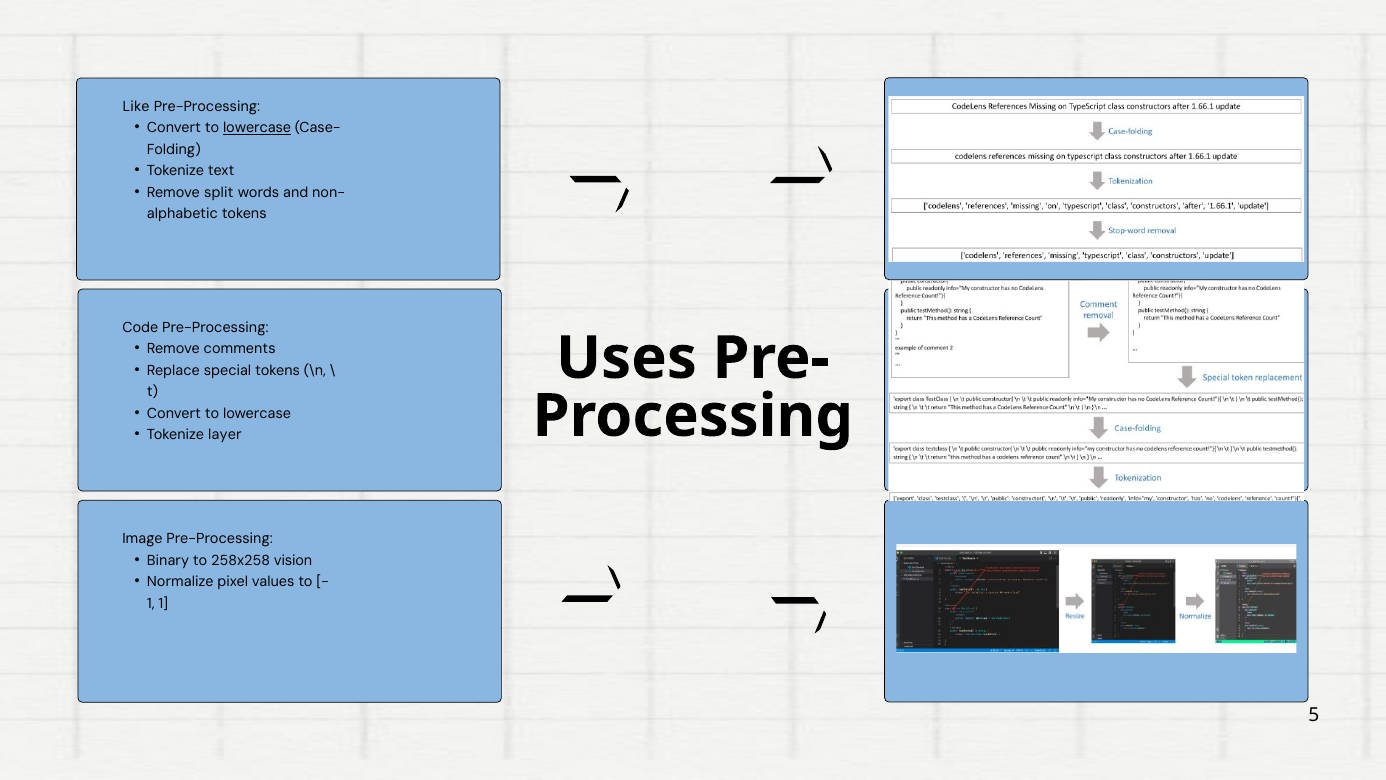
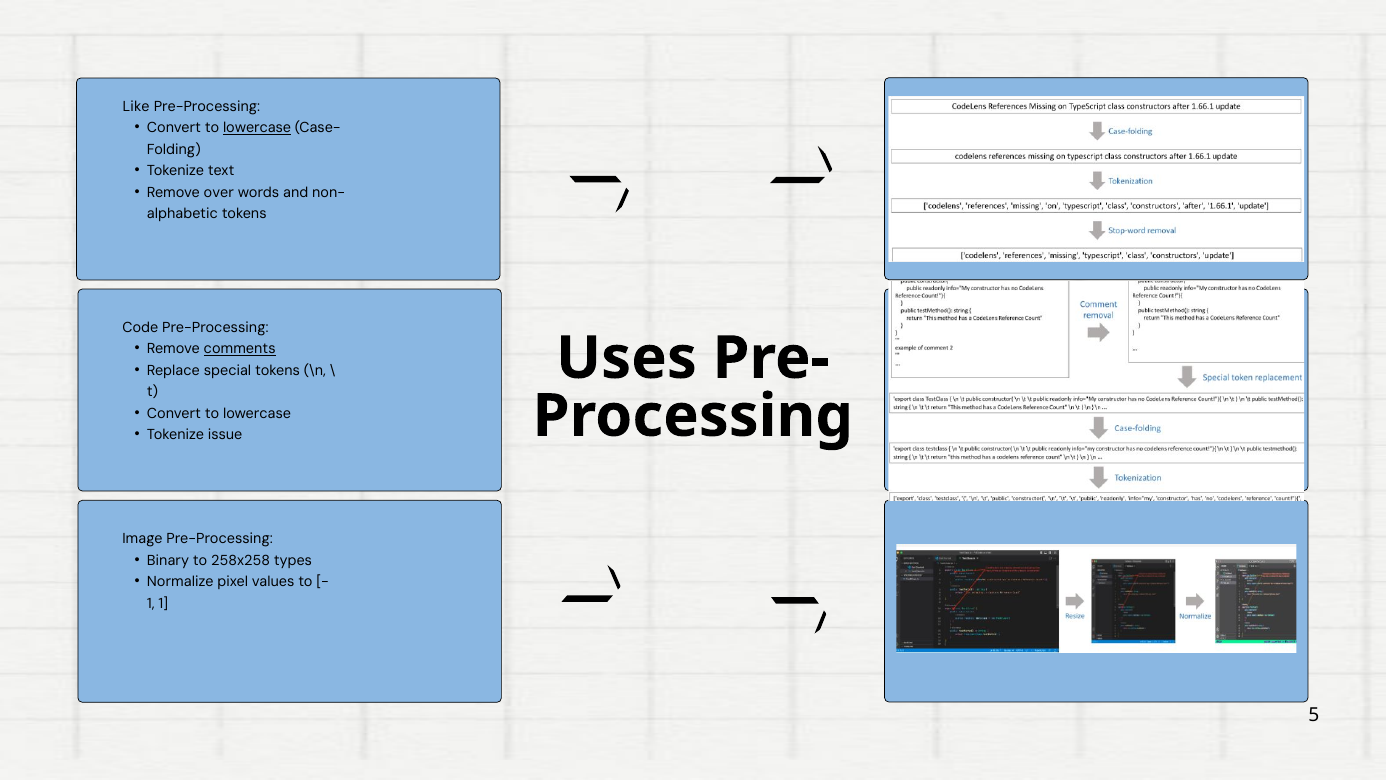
split: split -> over
comments underline: none -> present
layer: layer -> issue
vision: vision -> types
